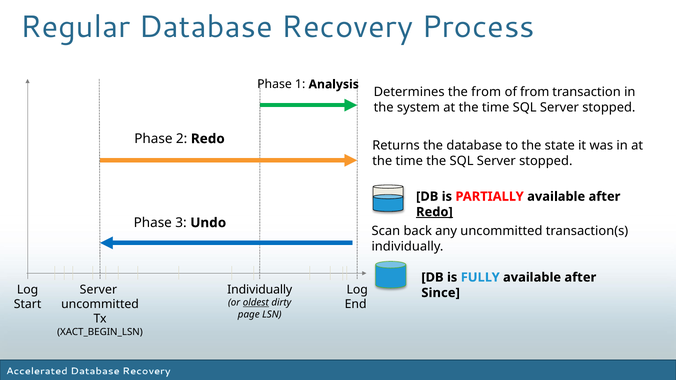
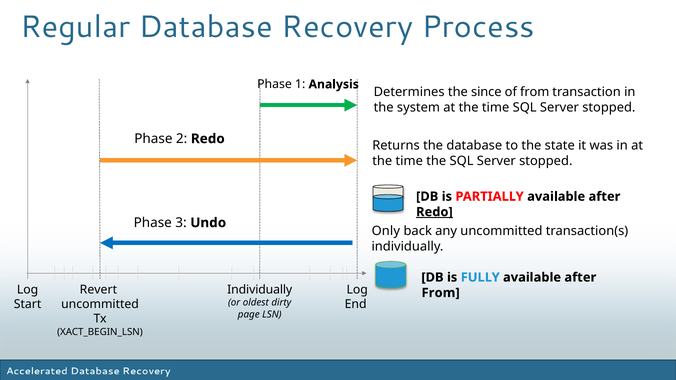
the from: from -> since
Scan: Scan -> Only
Server at (98, 290): Server -> Revert
Since at (441, 293): Since -> From
oldest underline: present -> none
